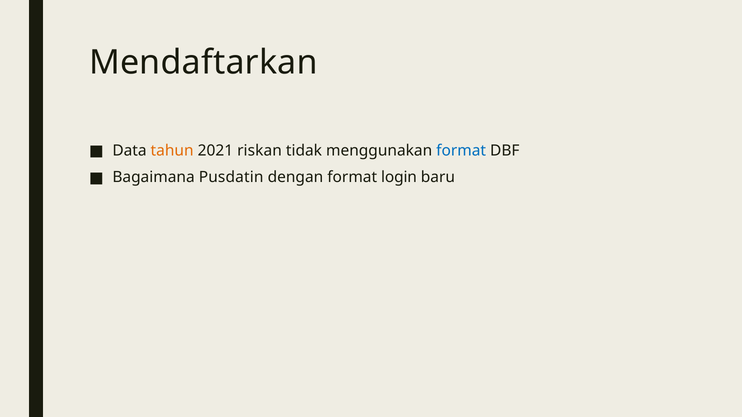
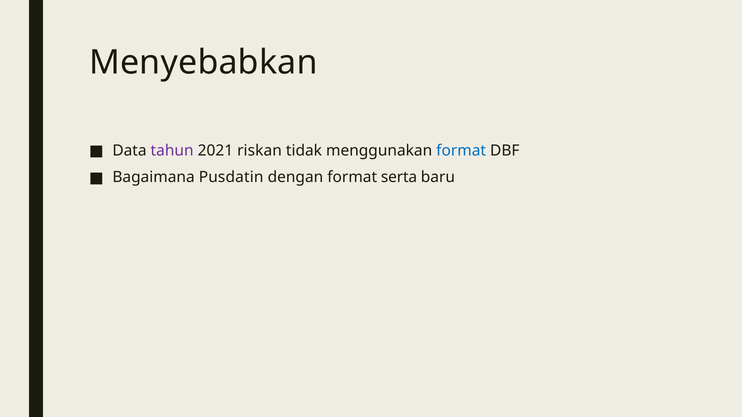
Mendaftarkan: Mendaftarkan -> Menyebabkan
tahun colour: orange -> purple
login: login -> serta
